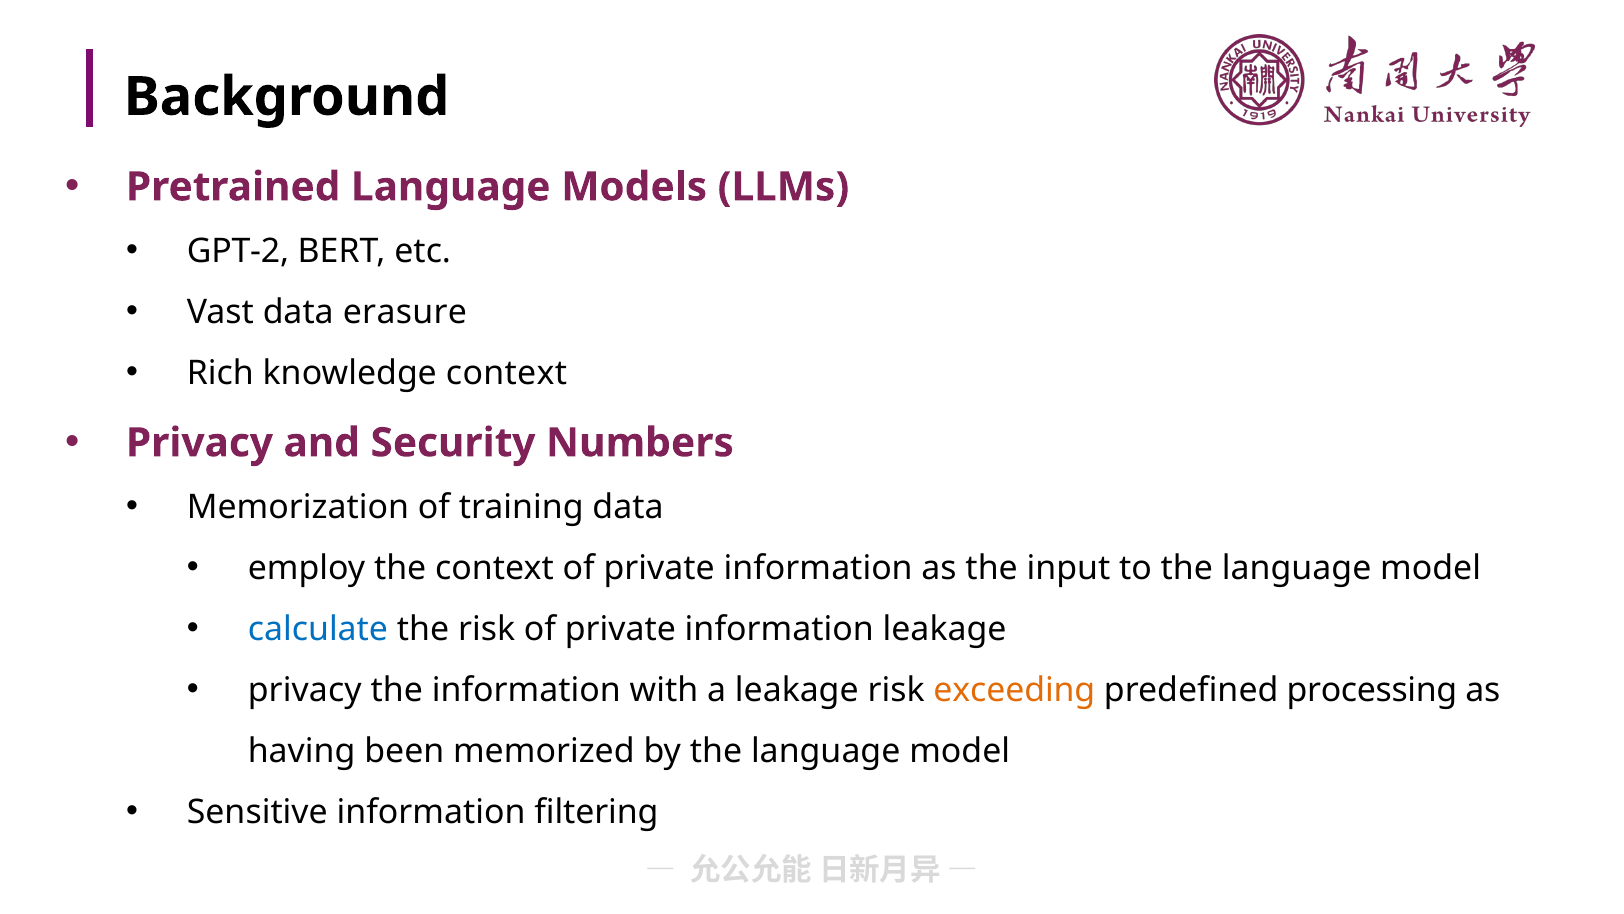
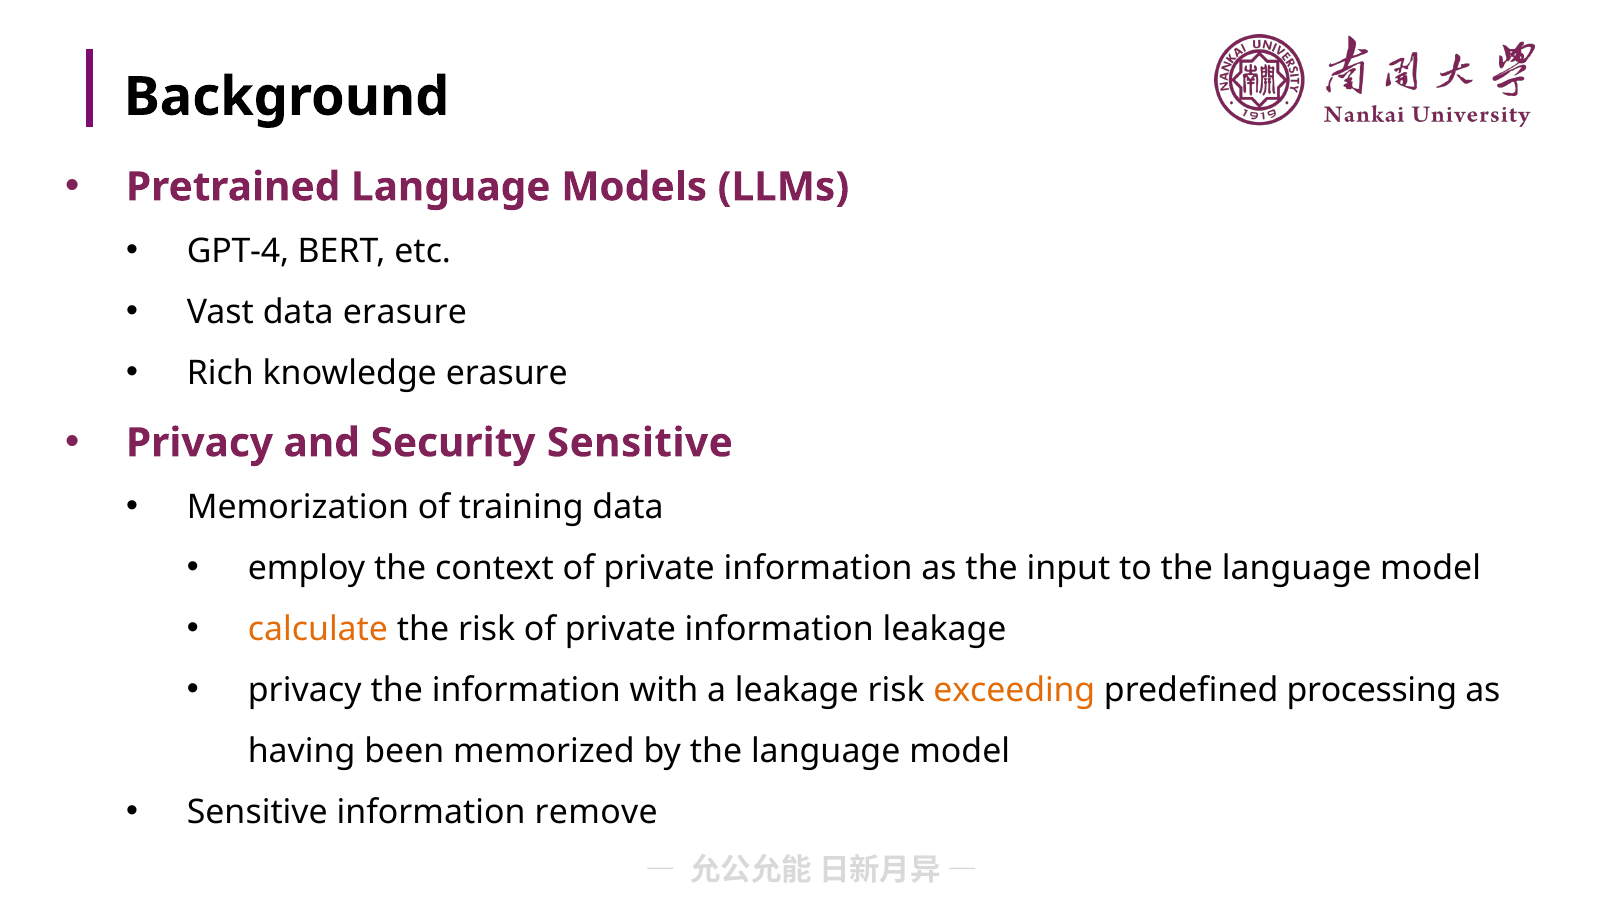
GPT-2: GPT-2 -> GPT-4
knowledge context: context -> erasure
Security Numbers: Numbers -> Sensitive
calculate colour: blue -> orange
filtering: filtering -> remove
